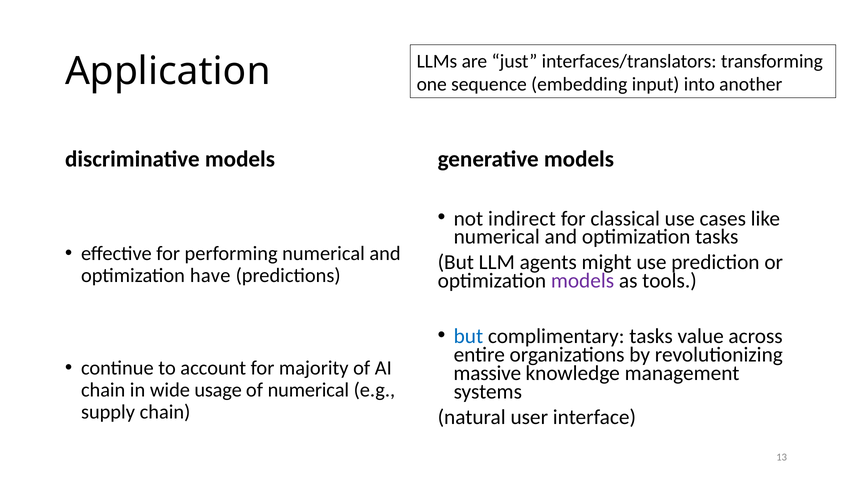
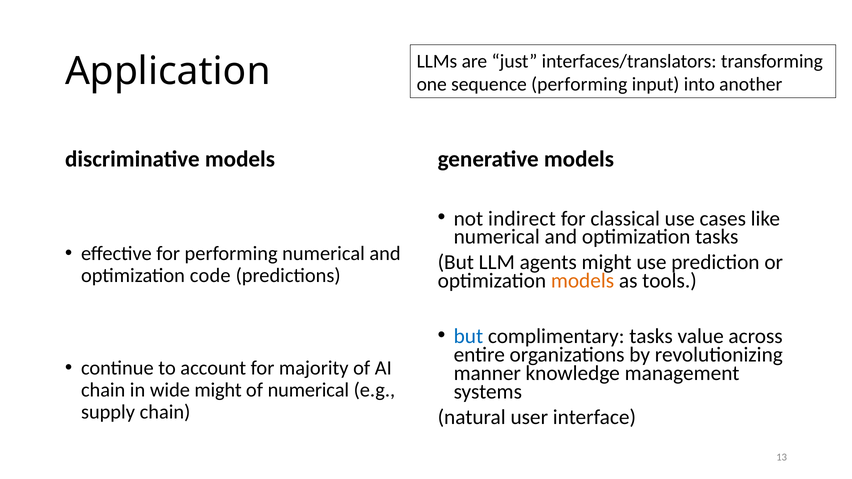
sequence embedding: embedding -> performing
have: have -> code
models at (583, 281) colour: purple -> orange
massive: massive -> manner
wide usage: usage -> might
